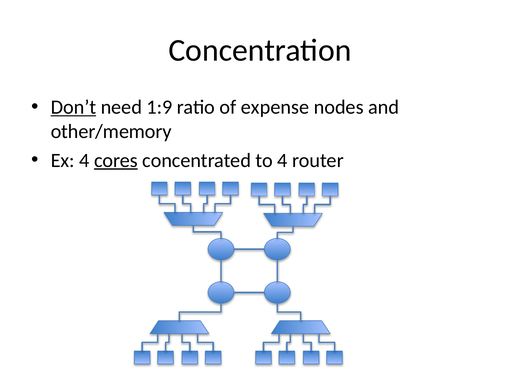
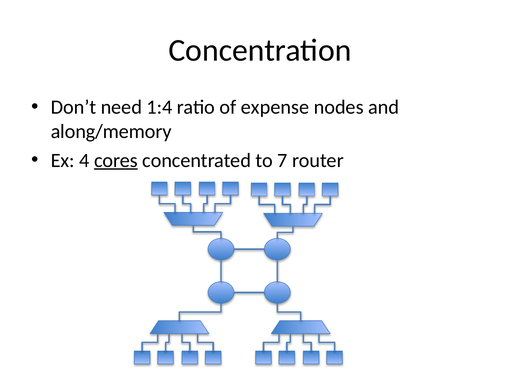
Don’t underline: present -> none
1:9: 1:9 -> 1:4
other/memory: other/memory -> along/memory
to 4: 4 -> 7
